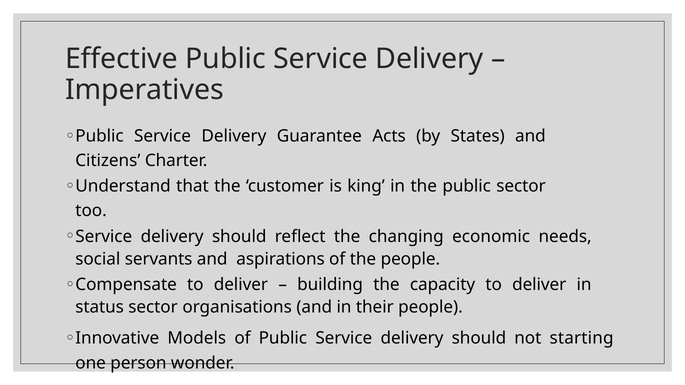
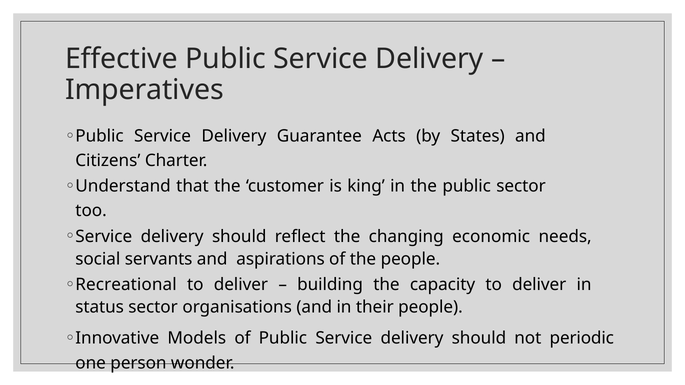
Compensate: Compensate -> Recreational
starting: starting -> periodic
